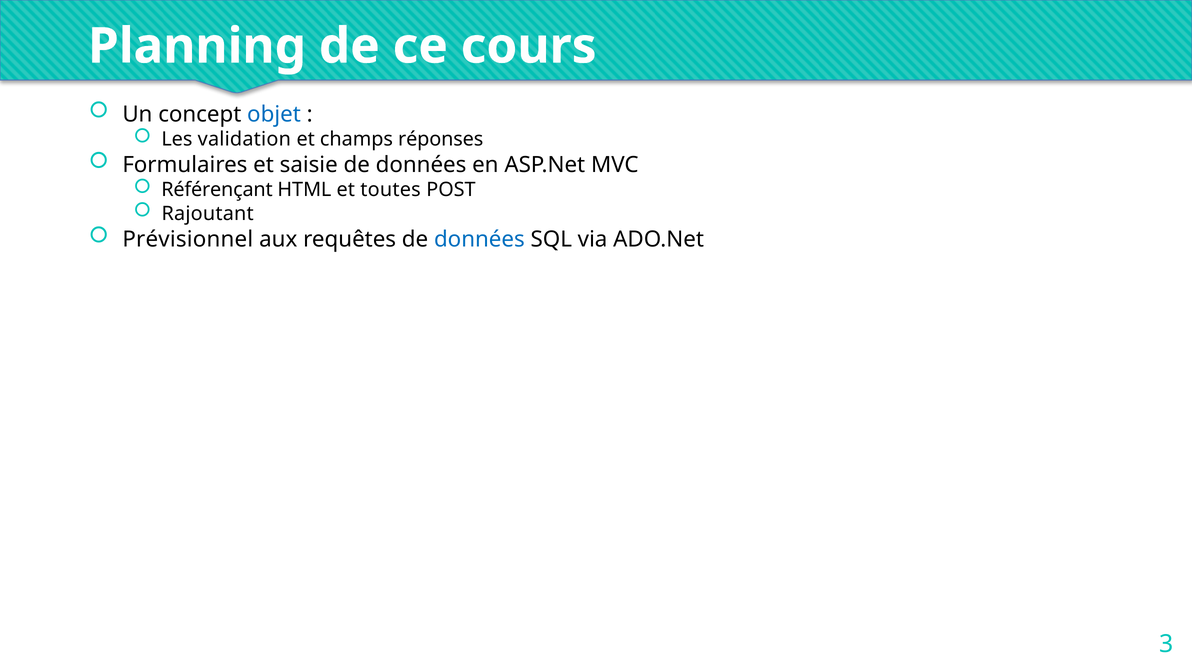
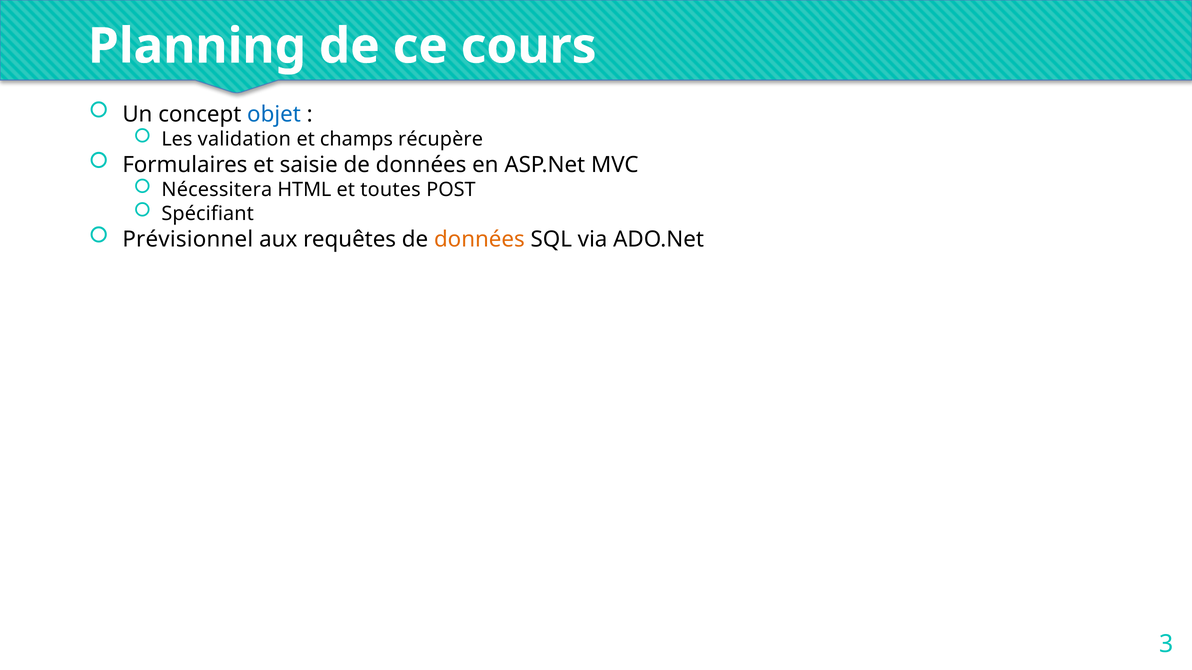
réponses: réponses -> récupère
Référençant: Référençant -> Nécessitera
Rajoutant: Rajoutant -> Spécifiant
données at (479, 239) colour: blue -> orange
